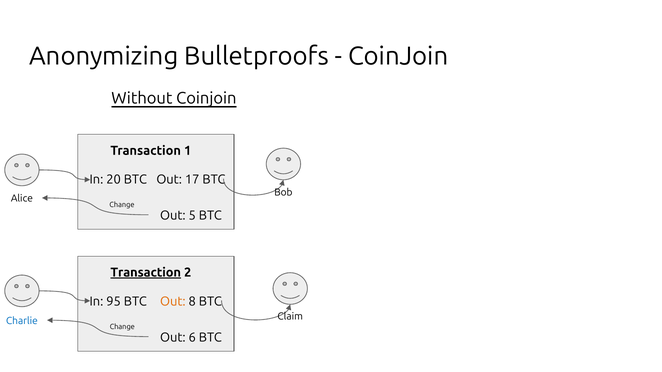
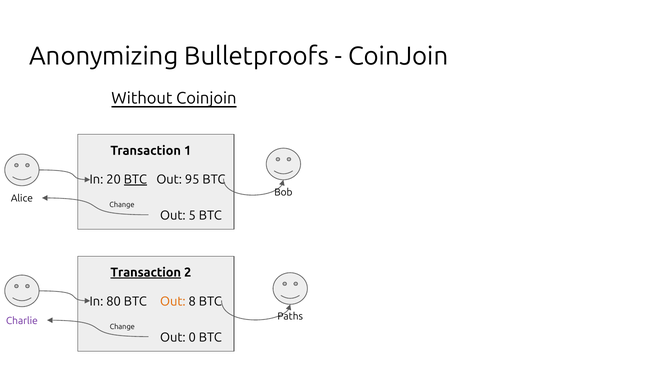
BTC at (135, 180) underline: none -> present
17: 17 -> 95
95: 95 -> 80
Claim: Claim -> Paths
Charlie colour: blue -> purple
6: 6 -> 0
